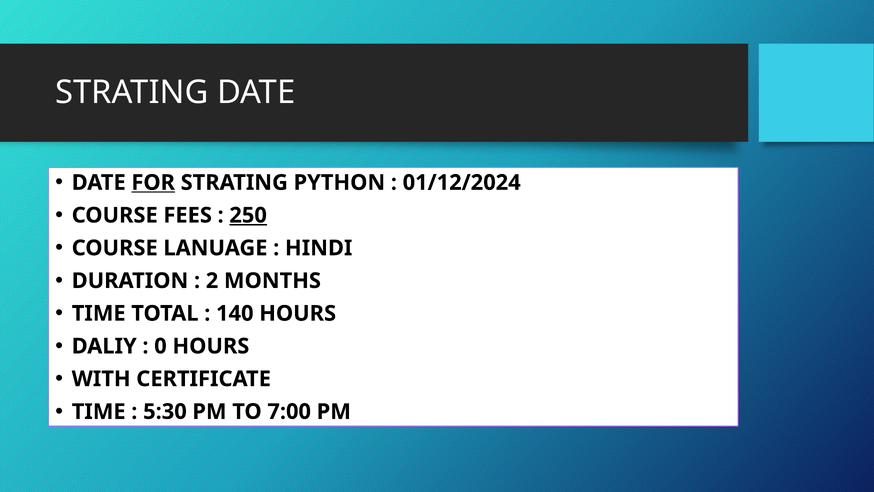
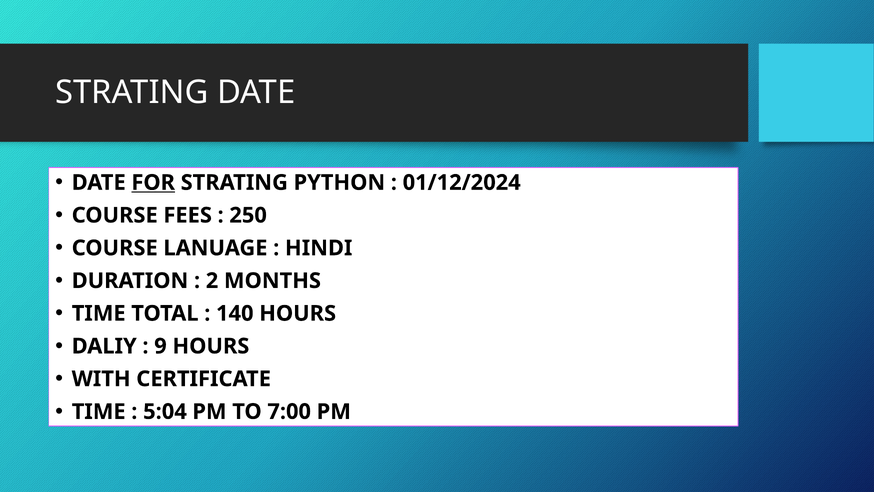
250 underline: present -> none
0: 0 -> 9
5:30: 5:30 -> 5:04
